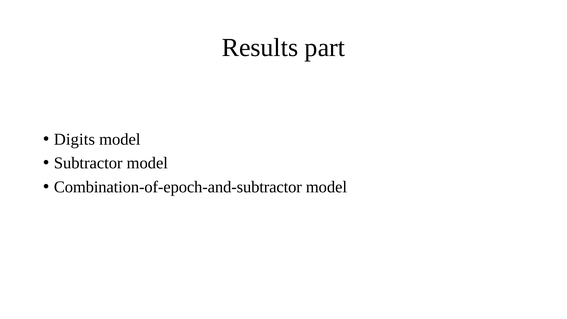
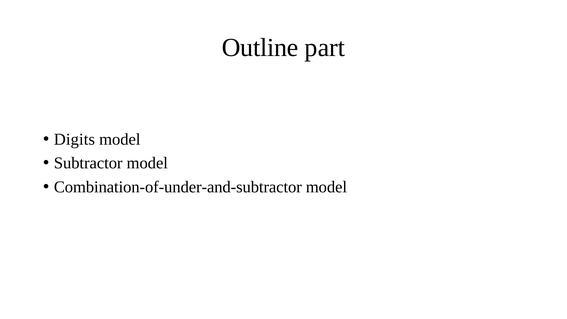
Results: Results -> Outline
Combination-of-epoch-and-subtractor: Combination-of-epoch-and-subtractor -> Combination-of-under-and-subtractor
